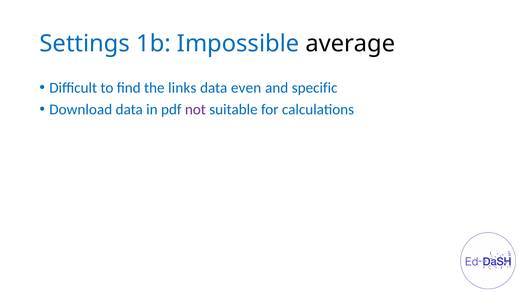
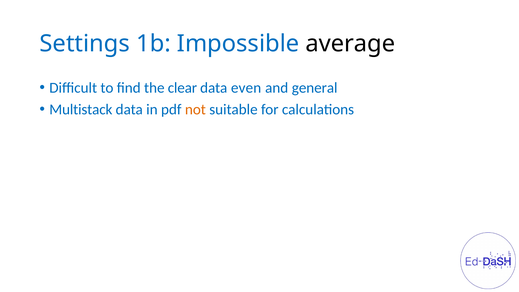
links: links -> clear
specific: specific -> general
Download: Download -> Multistack
not colour: purple -> orange
